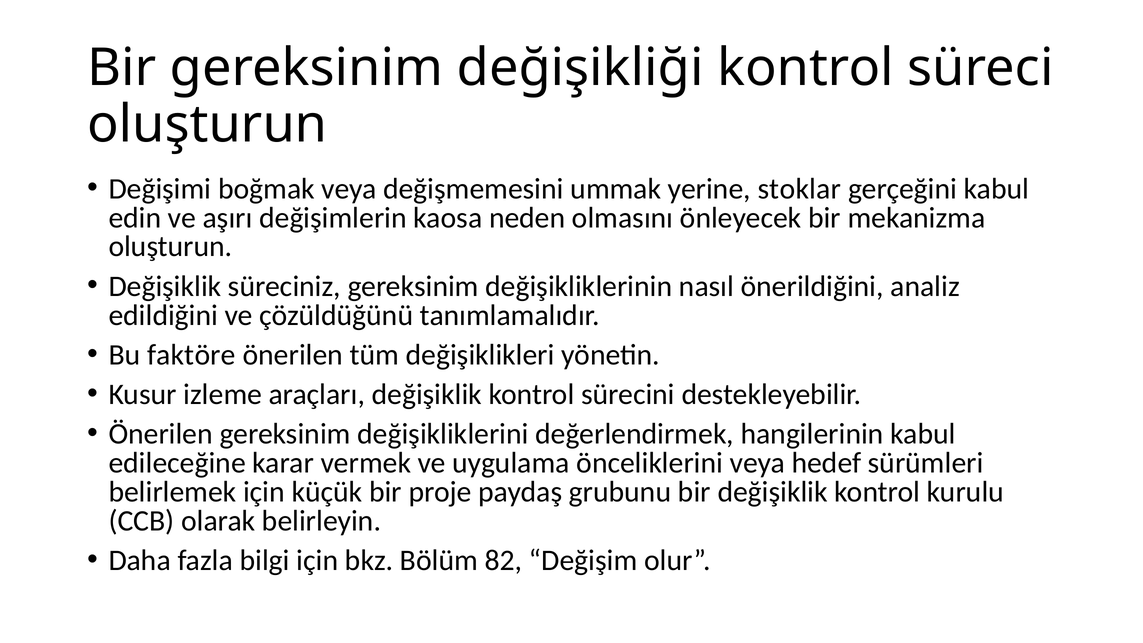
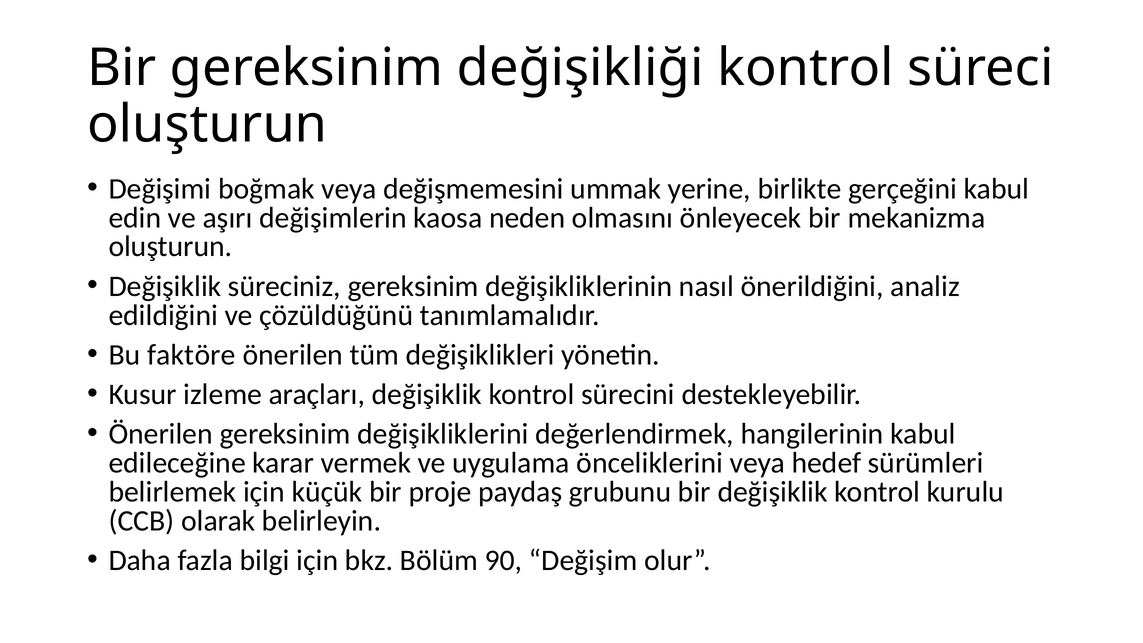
stoklar: stoklar -> birlikte
82: 82 -> 90
